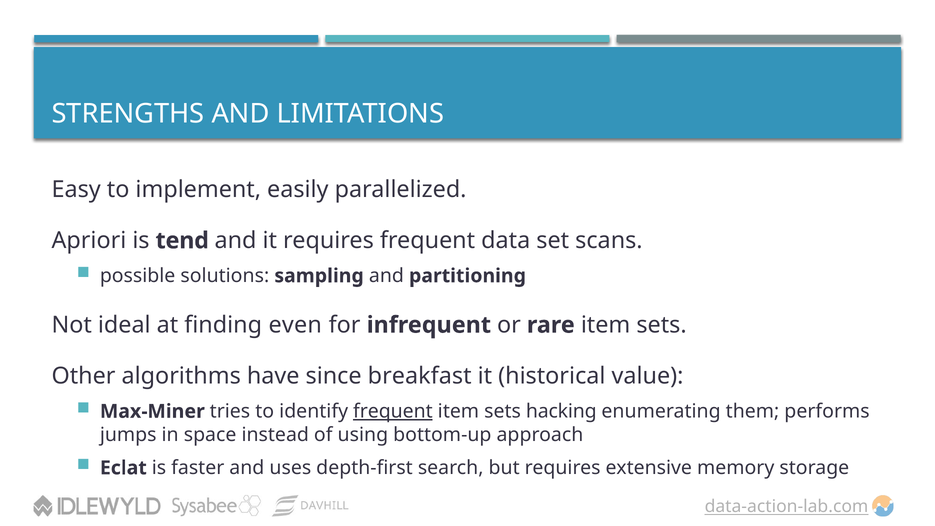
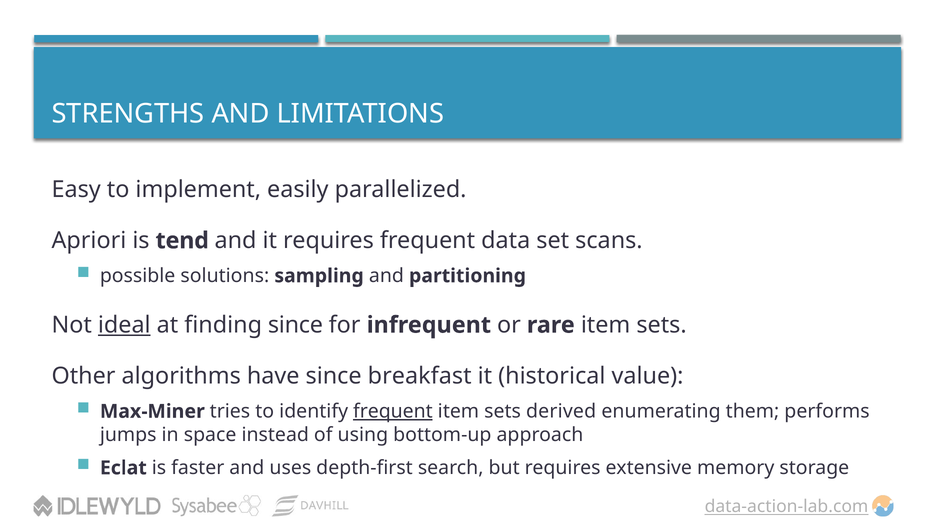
ideal underline: none -> present
finding even: even -> since
hacking: hacking -> derived
